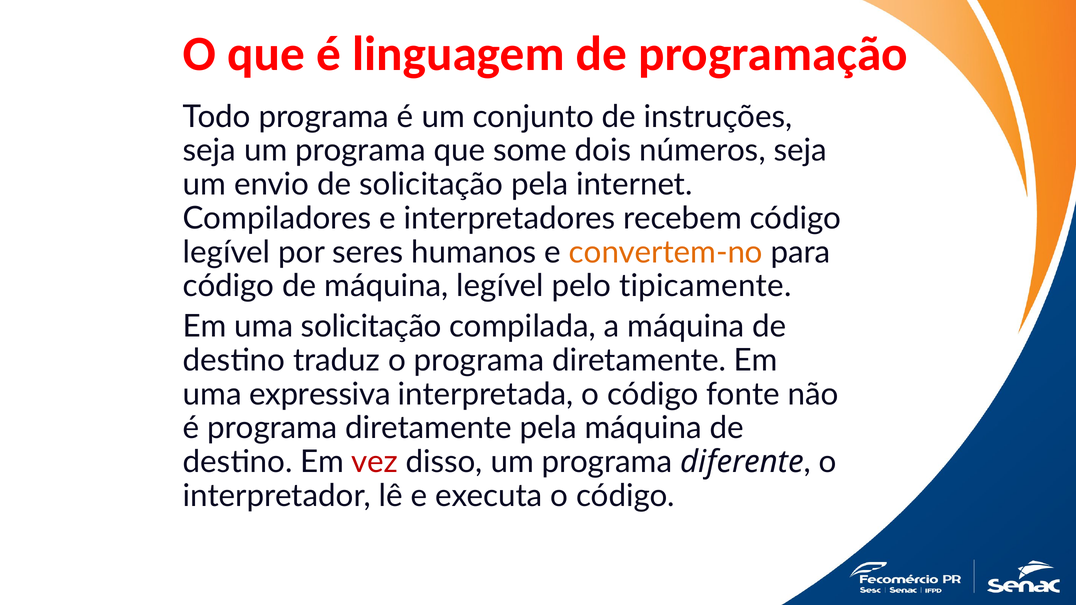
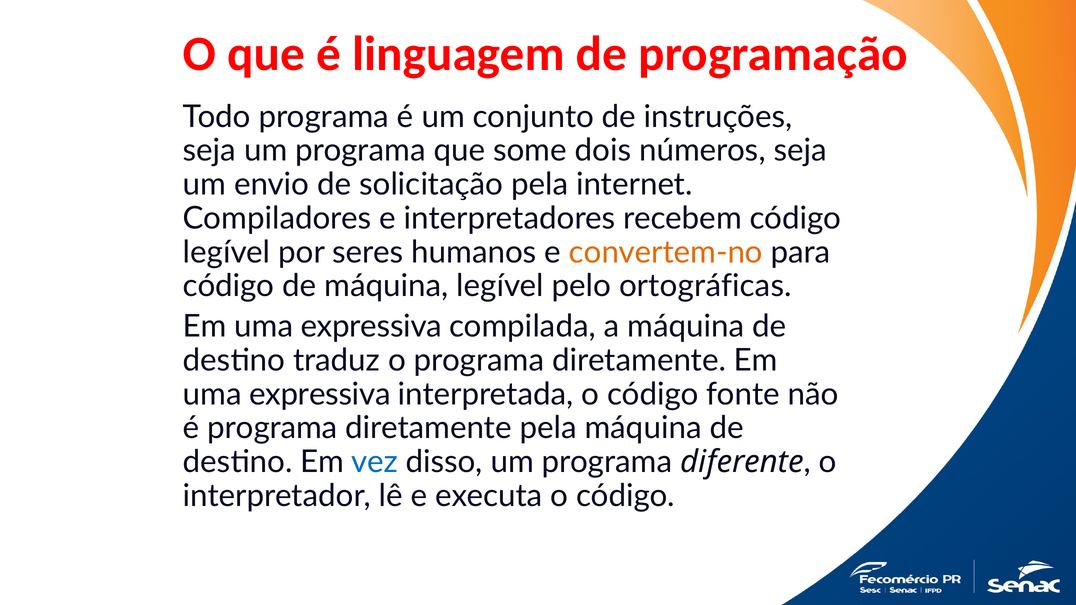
tipicamente: tipicamente -> ortográficas
solicitação at (371, 327): solicitação -> expressiva
vez colour: red -> blue
